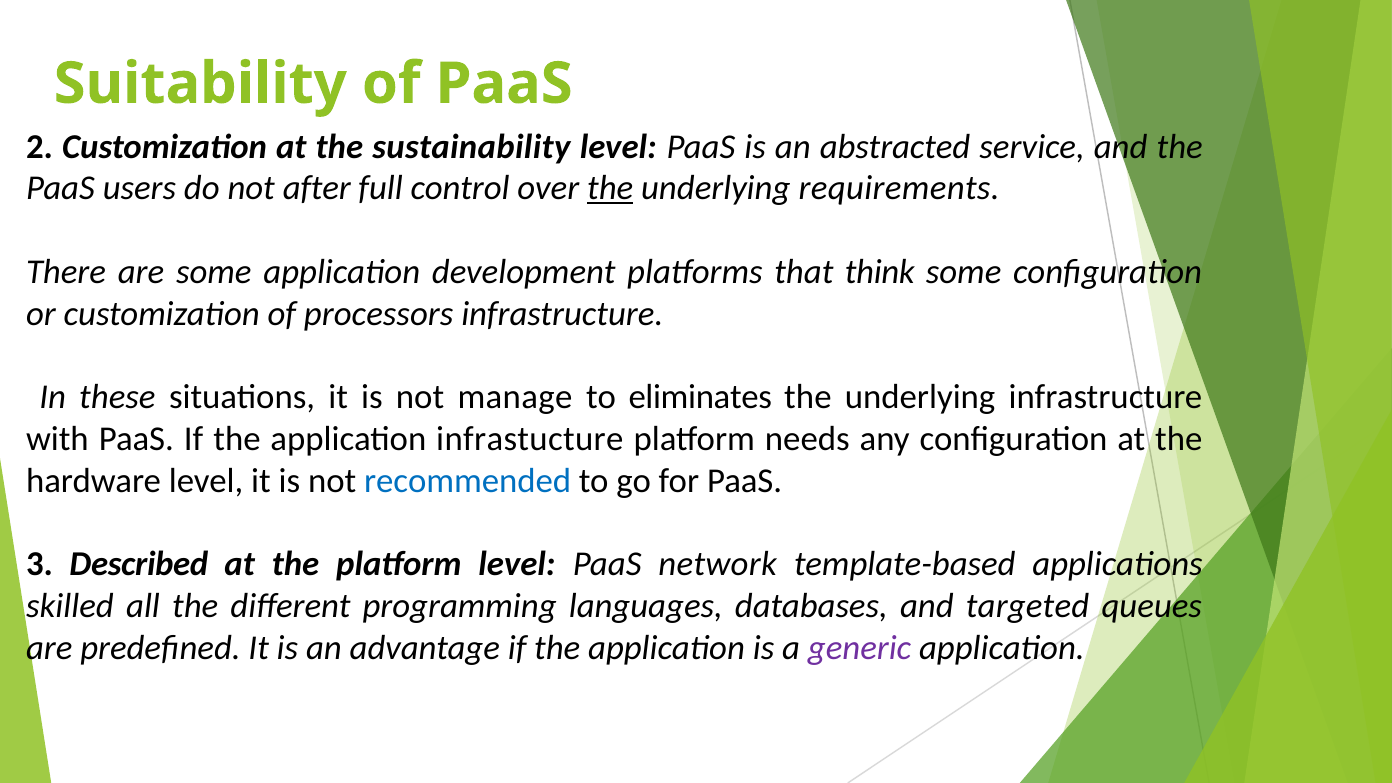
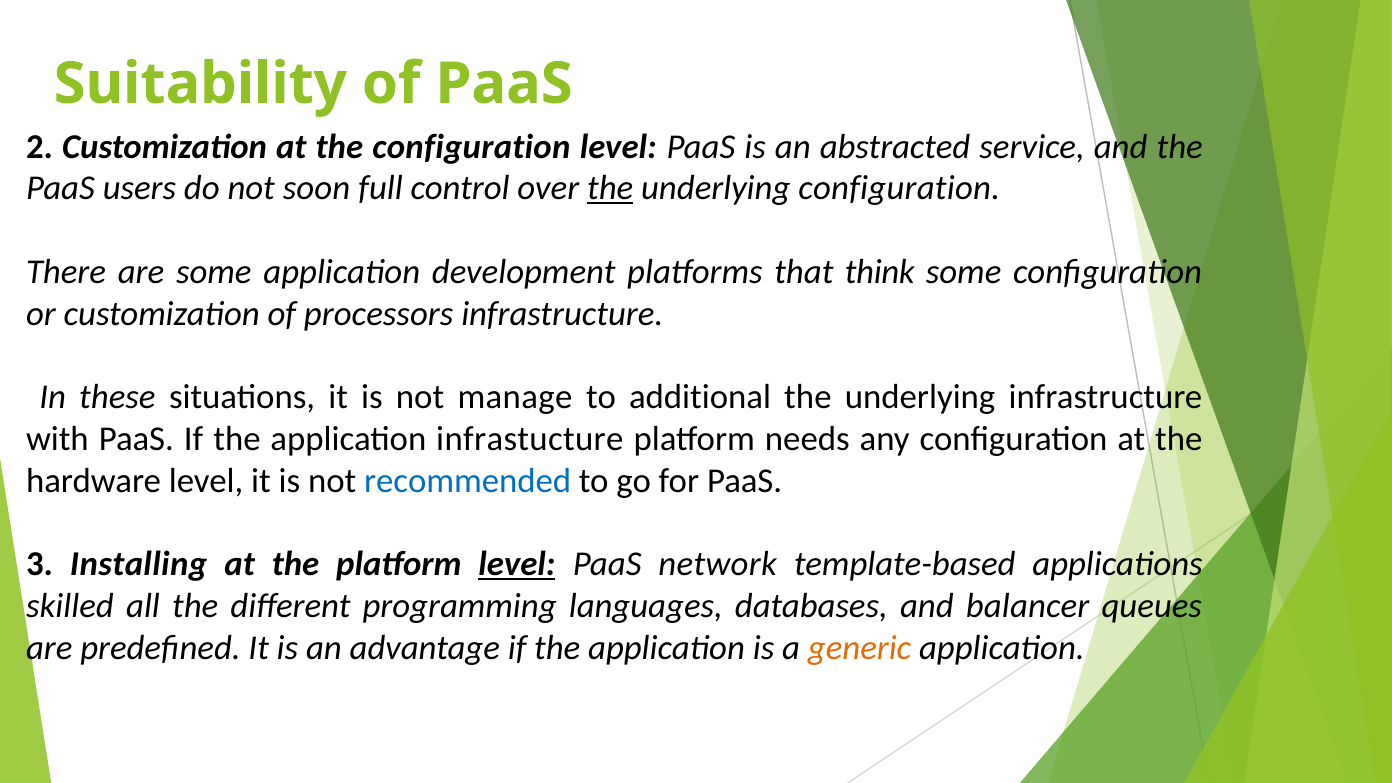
the sustainability: sustainability -> configuration
after: after -> soon
underlying requirements: requirements -> configuration
eliminates: eliminates -> additional
Described: Described -> Installing
level at (517, 564) underline: none -> present
targeted: targeted -> balancer
generic colour: purple -> orange
